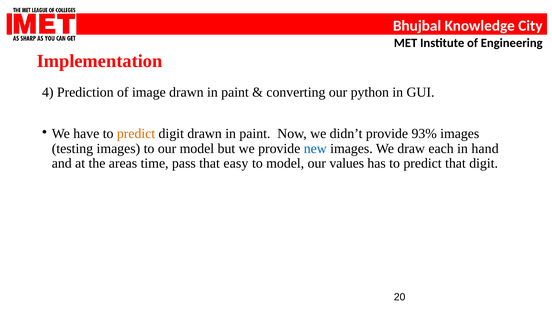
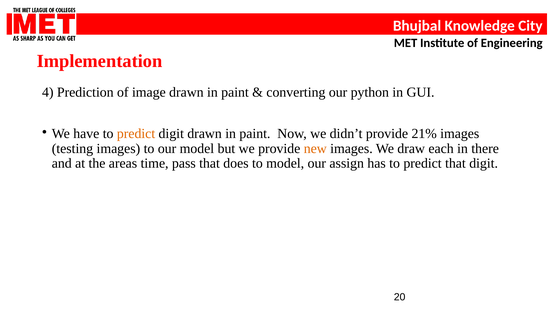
93%: 93% -> 21%
new colour: blue -> orange
hand: hand -> there
easy: easy -> does
values: values -> assign
